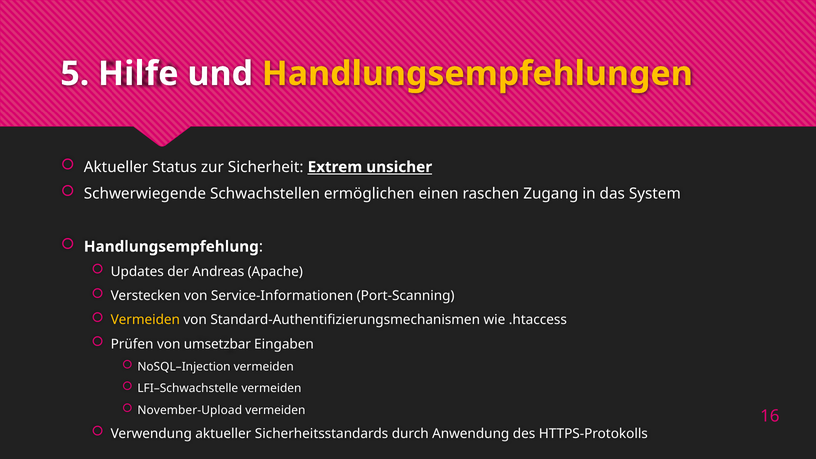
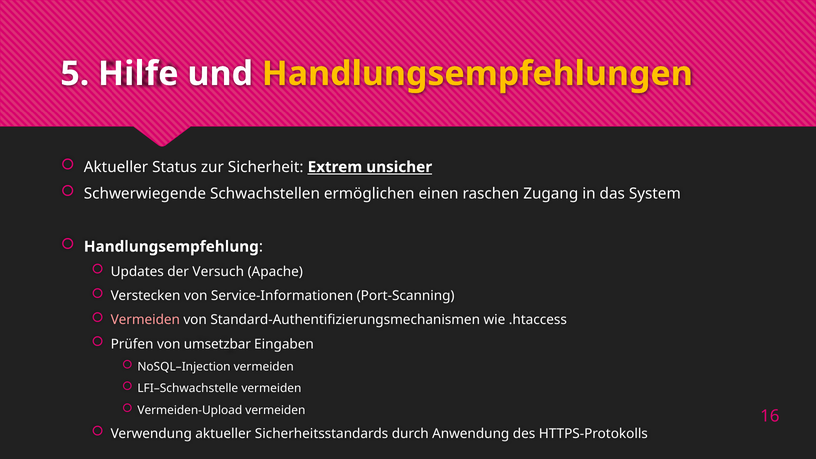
Andreas: Andreas -> Versuch
Vermeiden at (145, 320) colour: yellow -> pink
November-Upload: November-Upload -> Vermeiden-Upload
